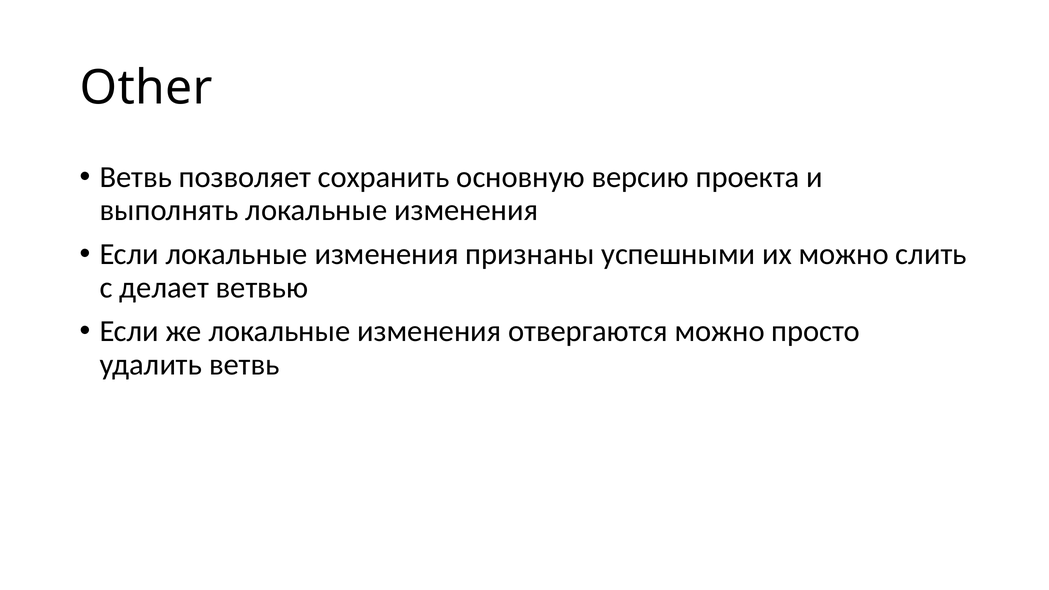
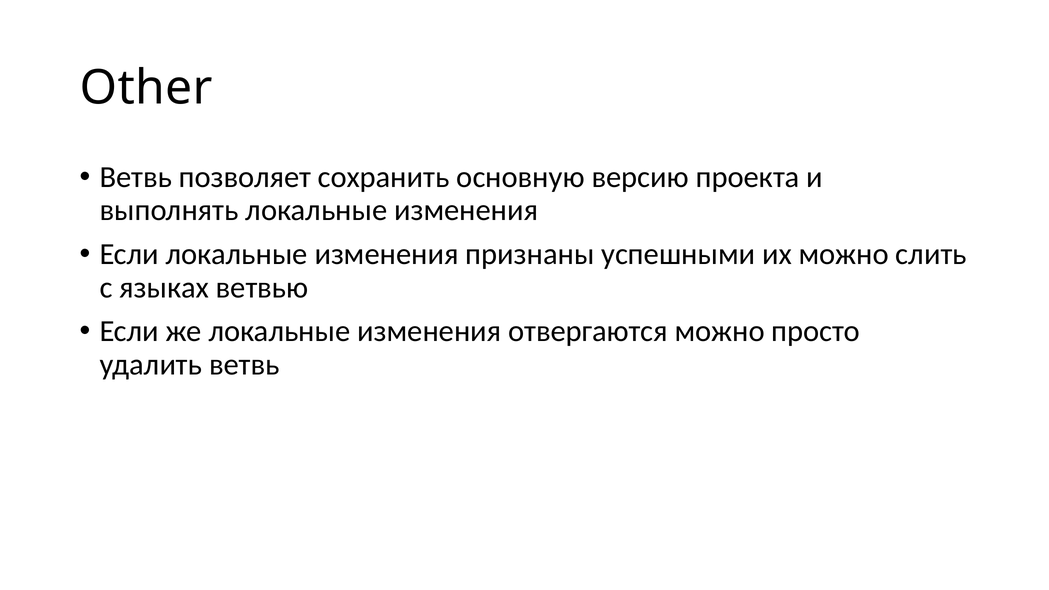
делает: делает -> языках
